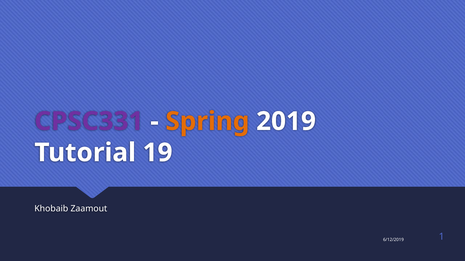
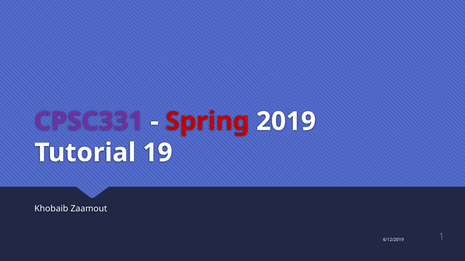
Spring colour: orange -> red
